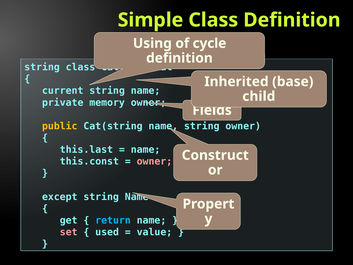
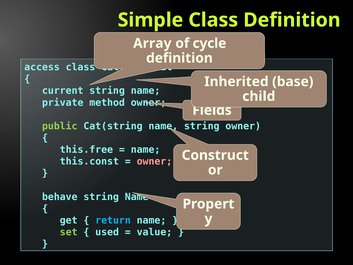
Using: Using -> Array
string at (42, 67): string -> access
memory: memory -> method
public colour: yellow -> light green
this.last: this.last -> this.free
except: except -> behave
set colour: pink -> light green
